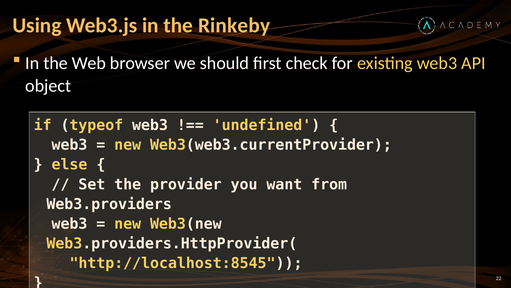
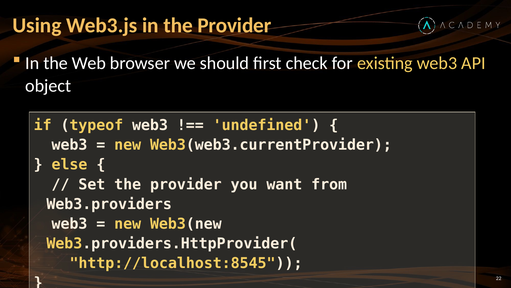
in the Rinkeby: Rinkeby -> Provider
